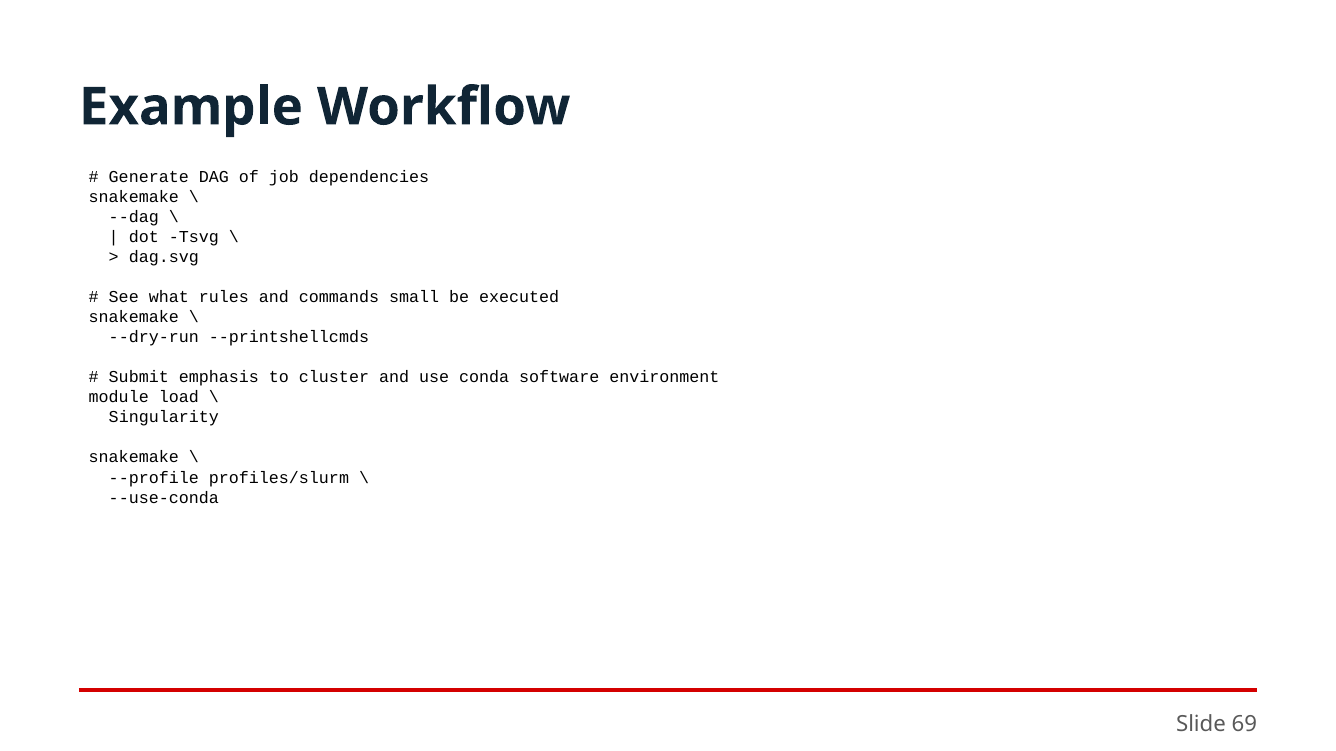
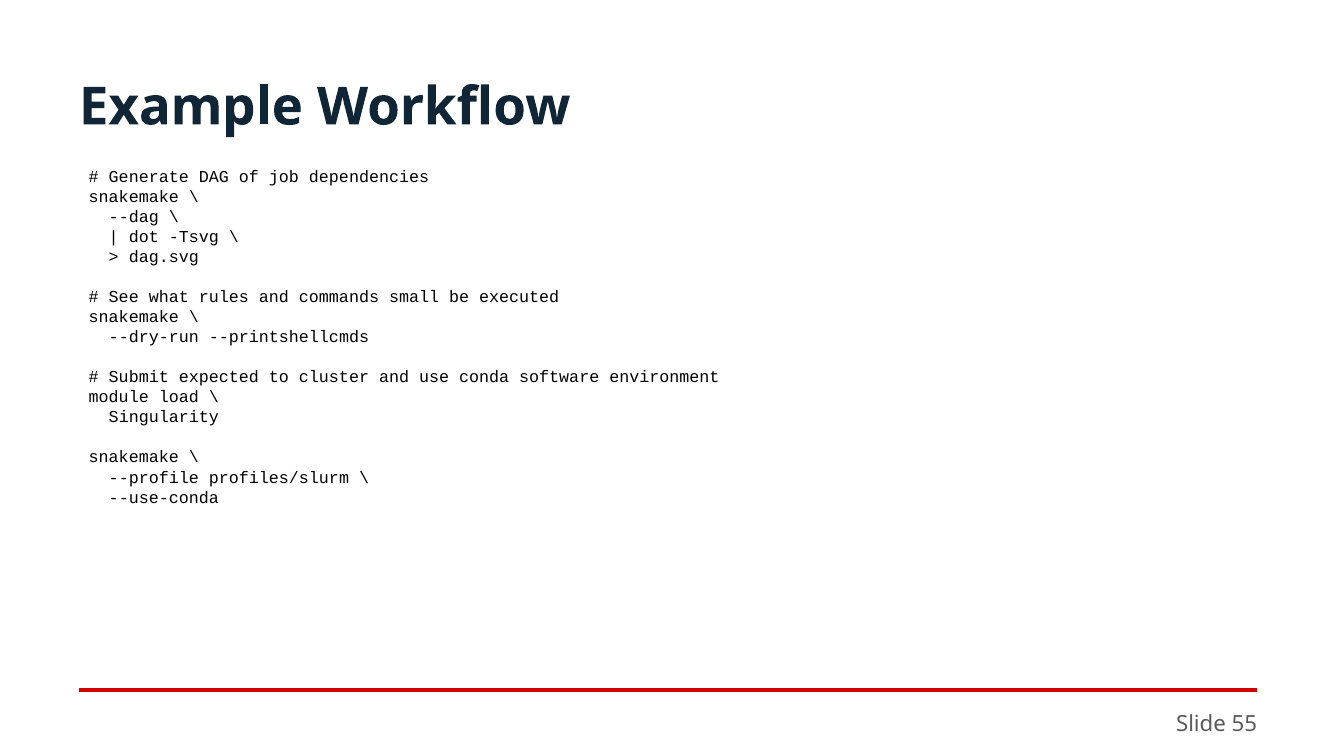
emphasis: emphasis -> expected
69: 69 -> 55
